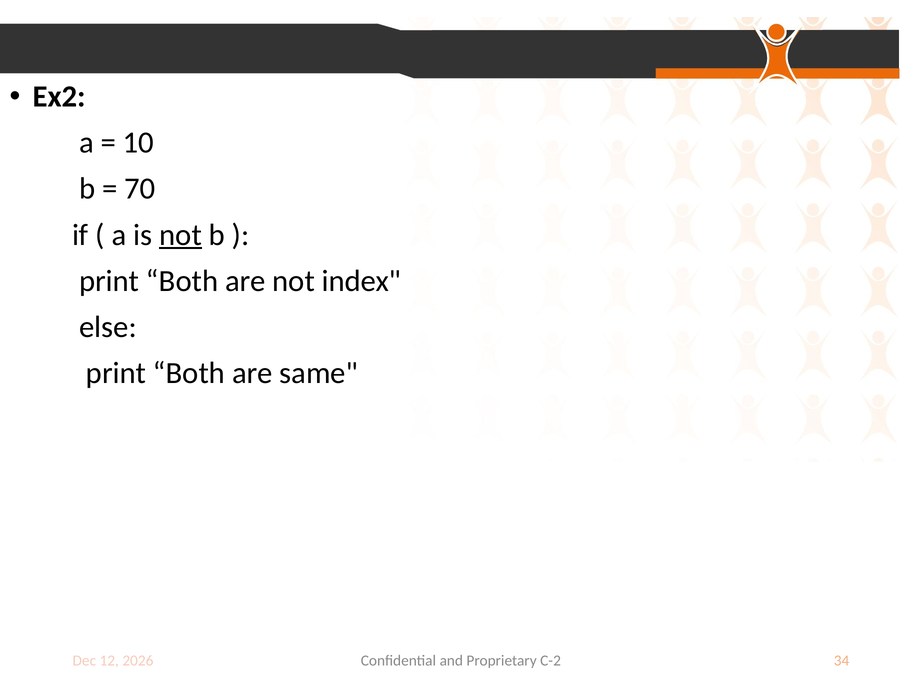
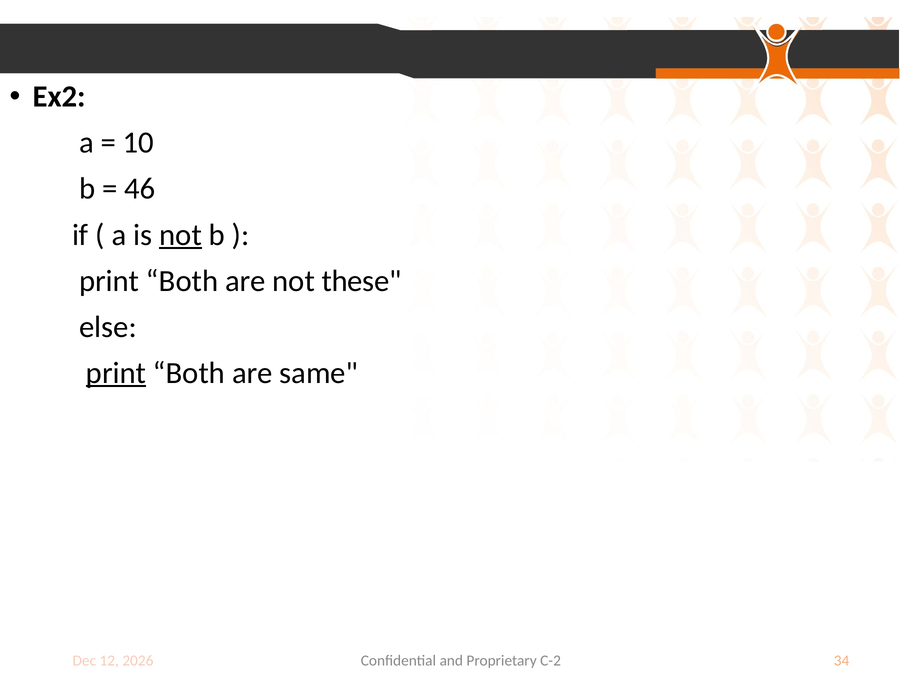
70: 70 -> 46
index: index -> these
print at (116, 373) underline: none -> present
